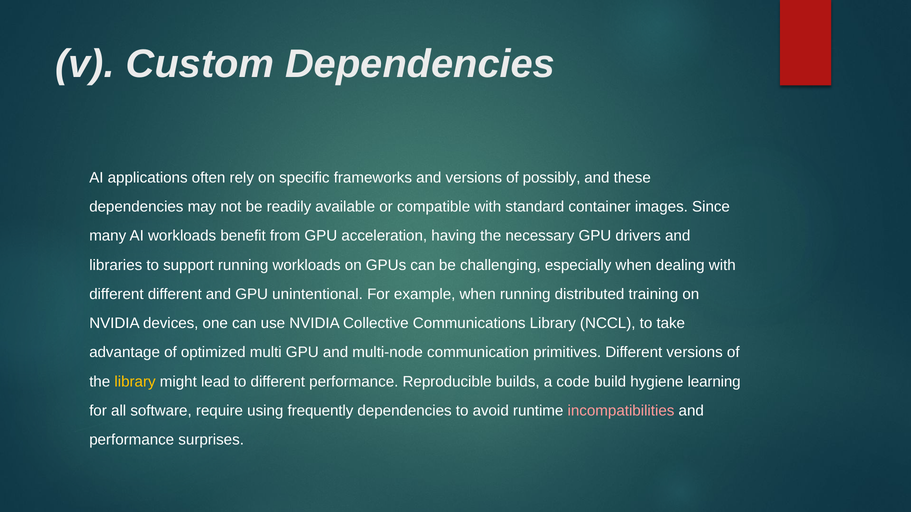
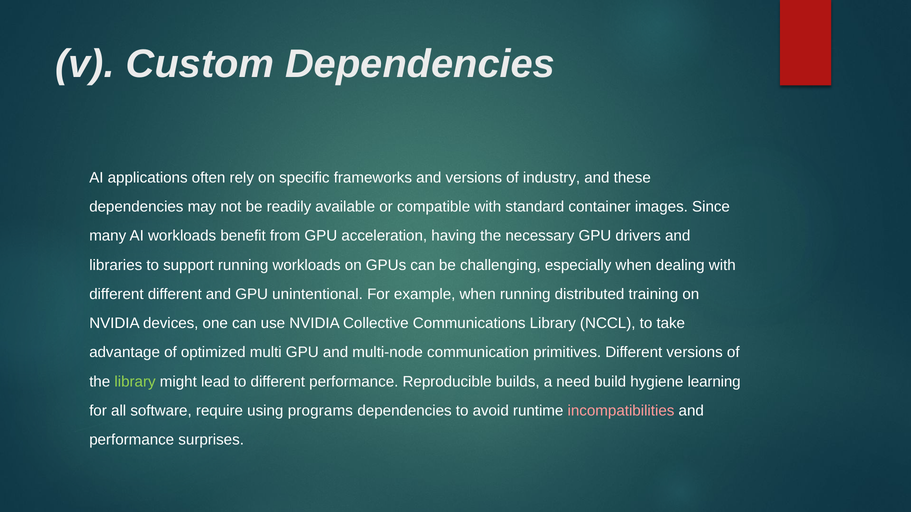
possibly: possibly -> industry
library at (135, 382) colour: yellow -> light green
code: code -> need
frequently: frequently -> programs
